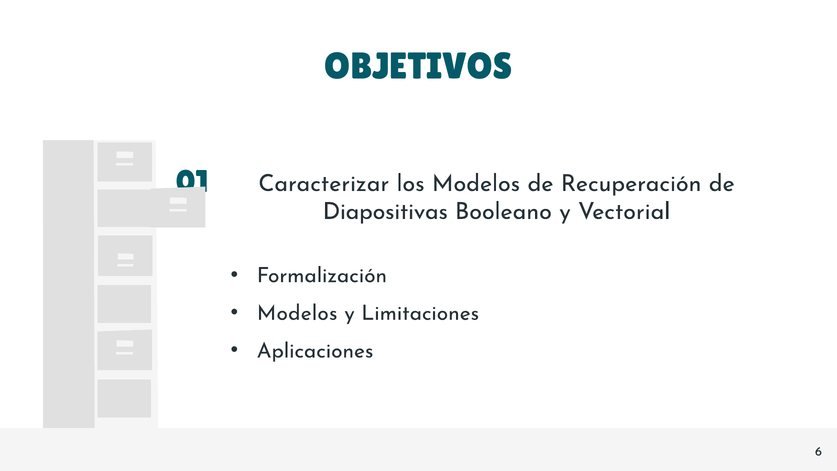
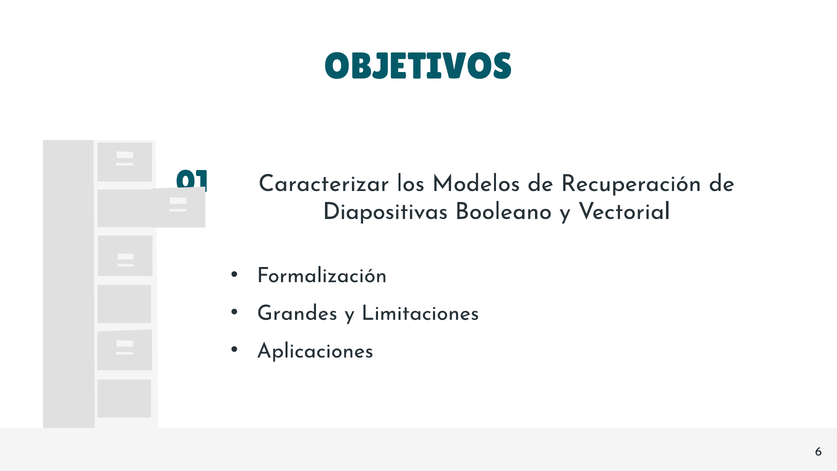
Modelos at (297, 313): Modelos -> Grandes
